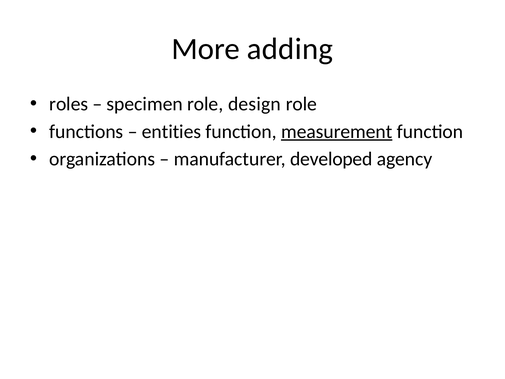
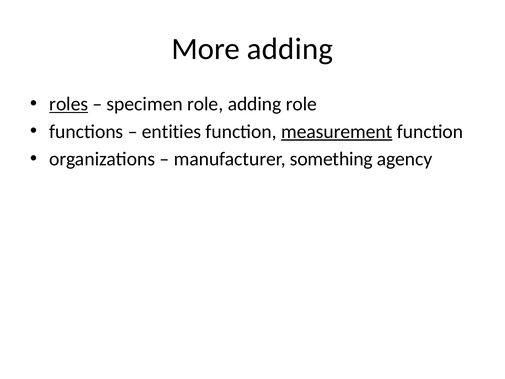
roles underline: none -> present
role design: design -> adding
developed: developed -> something
